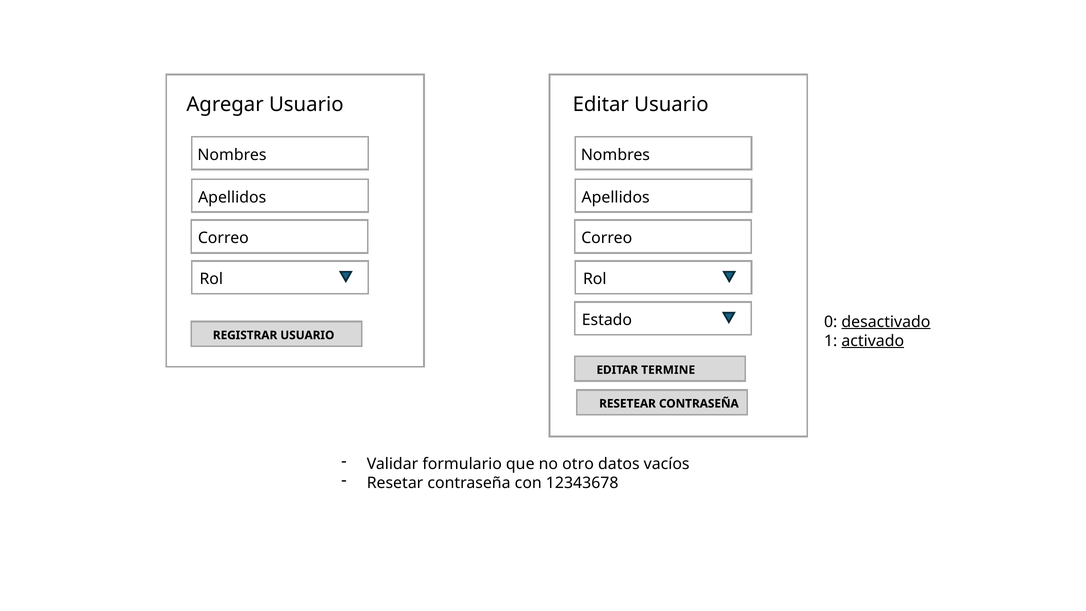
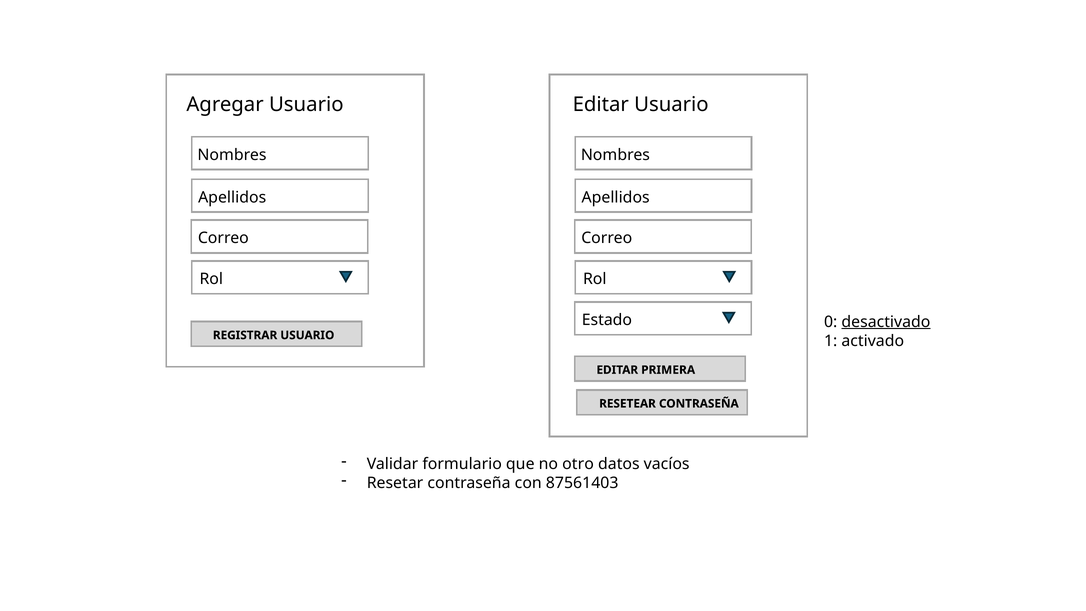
activado underline: present -> none
TERMINE: TERMINE -> PRIMERA
12343678: 12343678 -> 87561403
